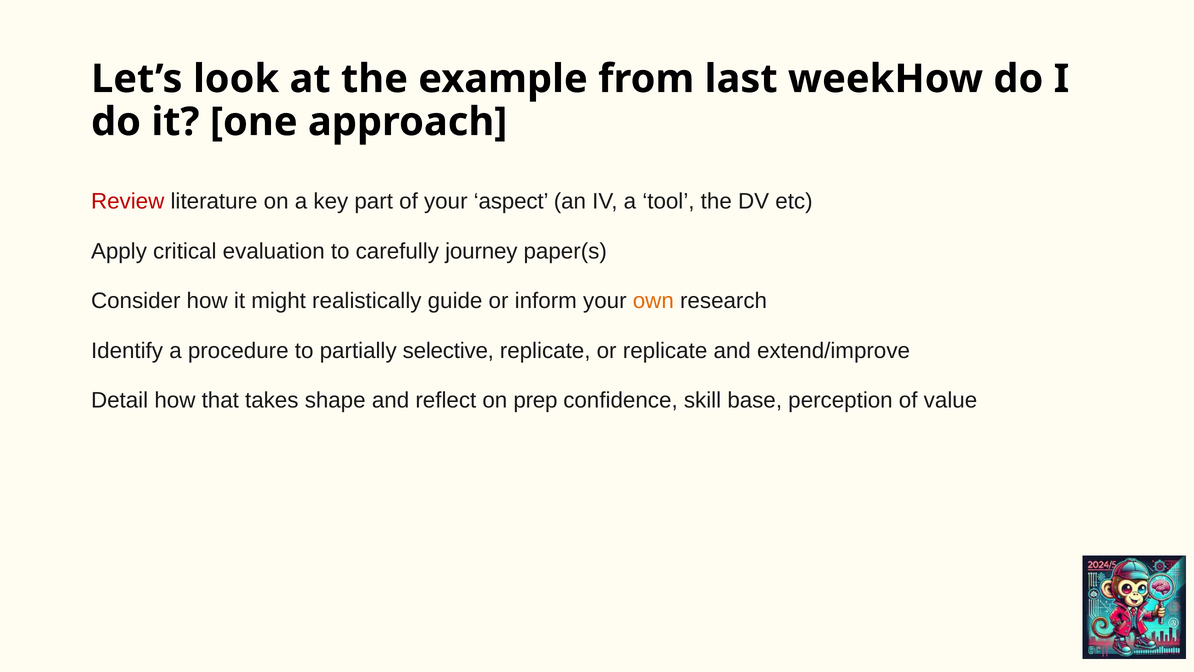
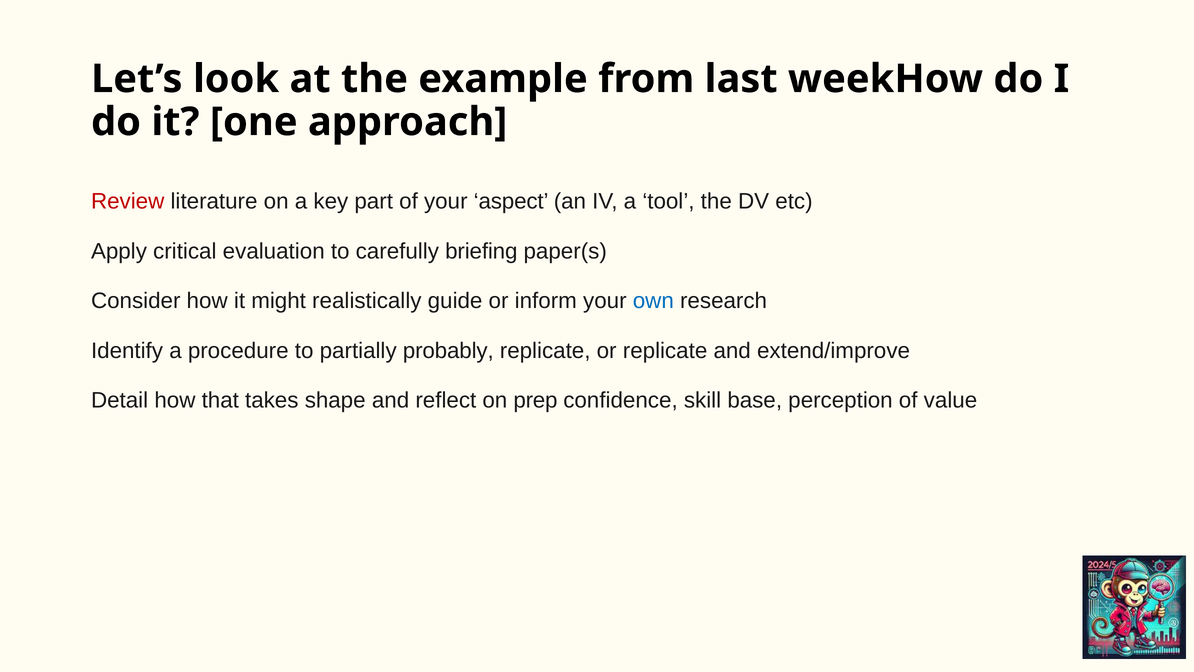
journey: journey -> briefing
own colour: orange -> blue
selective: selective -> probably
